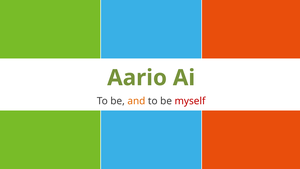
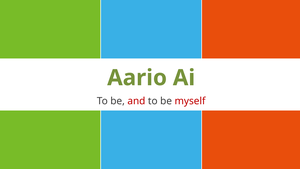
and colour: orange -> red
